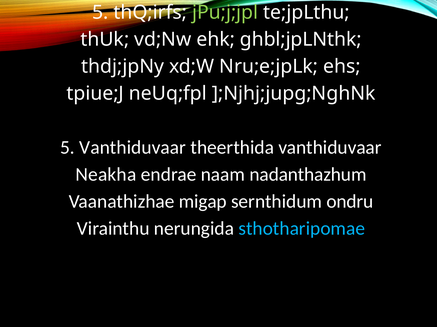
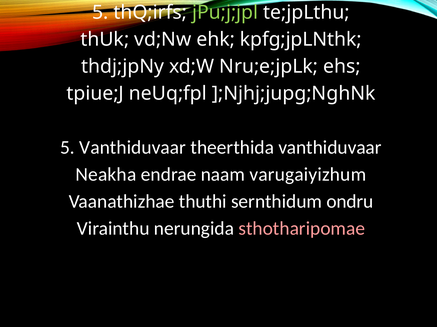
ghbl;jpLNthk: ghbl;jpLNthk -> kpfg;jpLNthk
nadanthazhum: nadanthazhum -> varugaiyizhum
migap: migap -> thuthi
sthotharipomae colour: light blue -> pink
